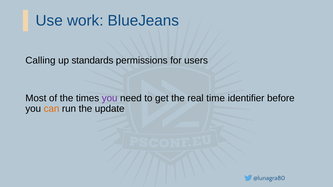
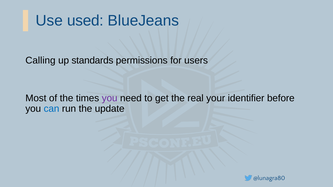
work: work -> used
time: time -> your
can colour: orange -> blue
